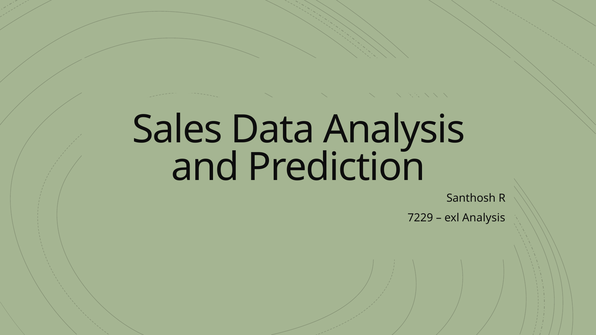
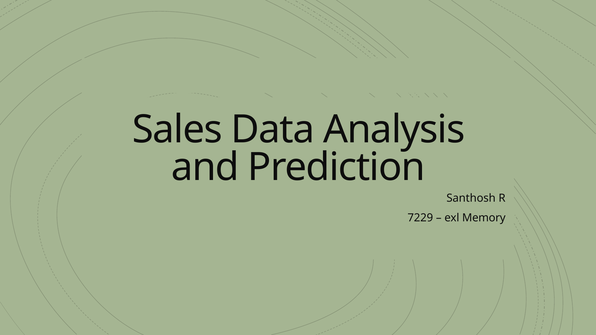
exl Analysis: Analysis -> Memory
